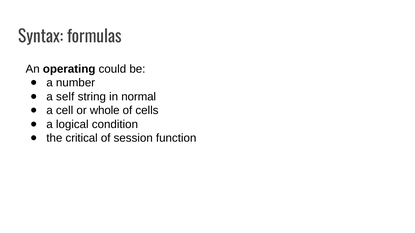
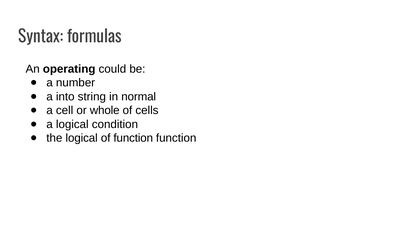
self: self -> into
the critical: critical -> logical
of session: session -> function
